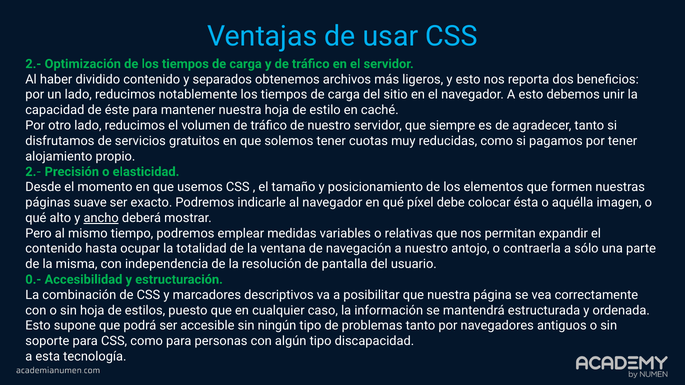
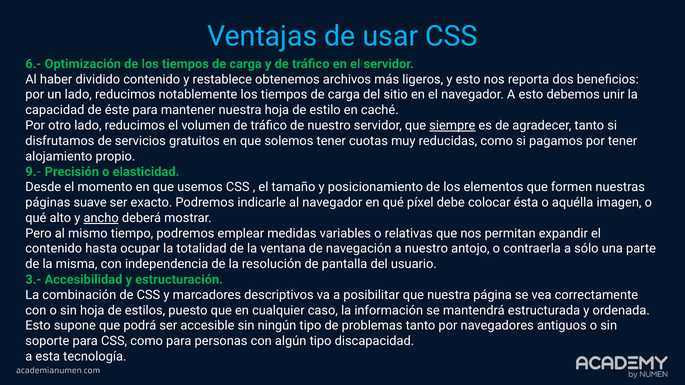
2.- at (33, 64): 2.- -> 6.-
separados: separados -> restablece
siempre underline: none -> present
2.- at (33, 172): 2.- -> 9.-
0.-: 0.- -> 3.-
